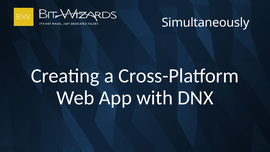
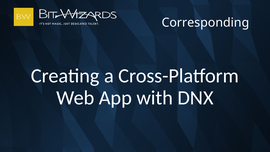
Simultaneously: Simultaneously -> Corresponding
